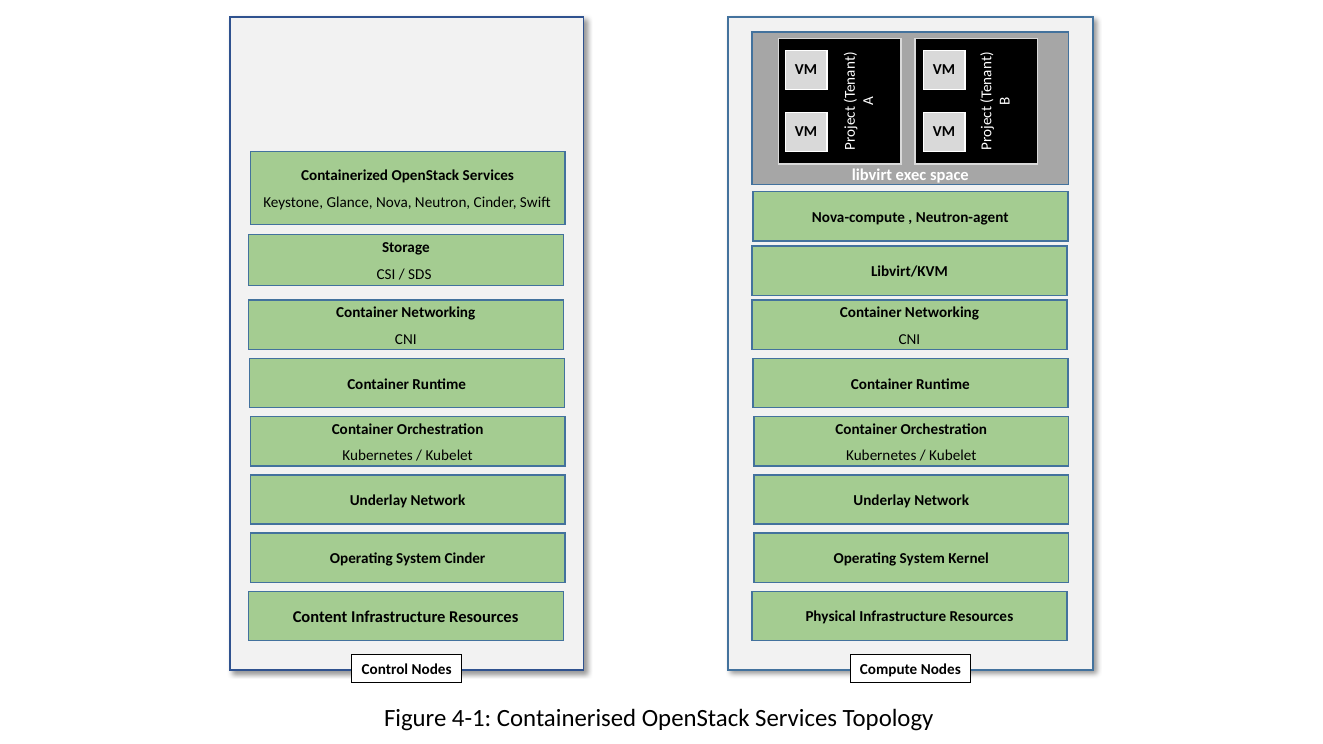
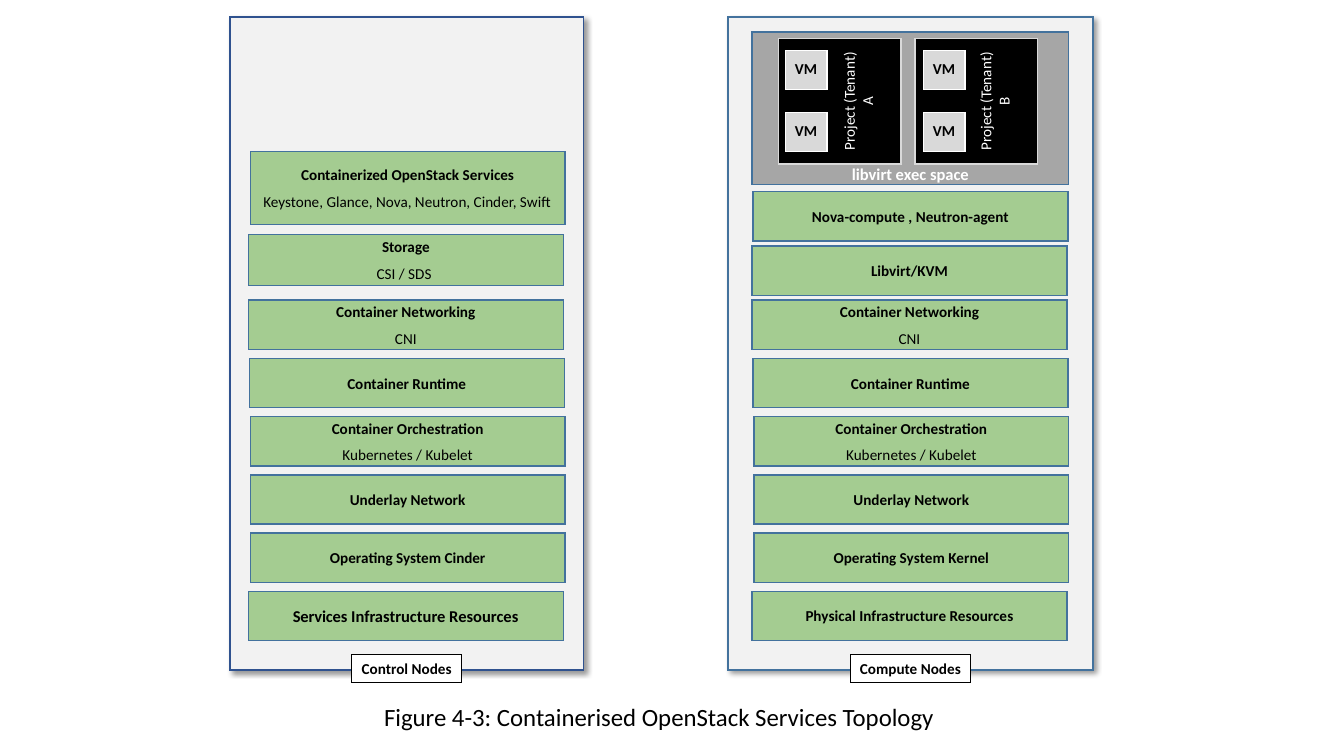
Content at (320, 617): Content -> Services
4-1: 4-1 -> 4-3
